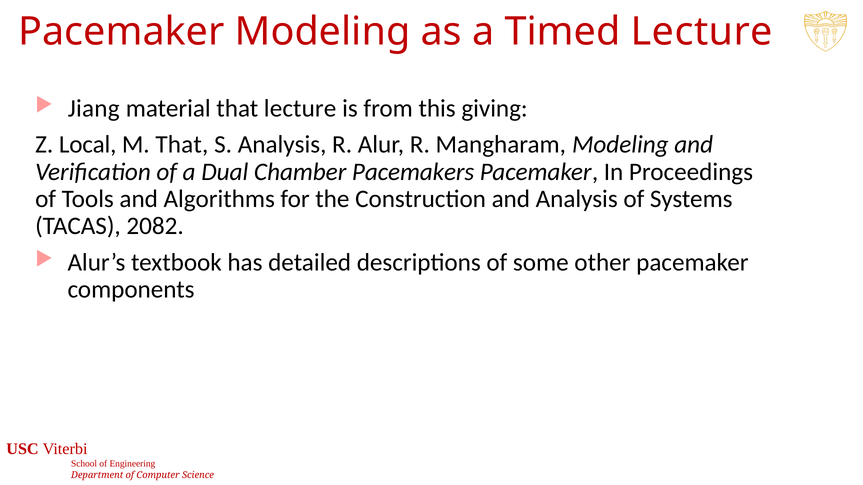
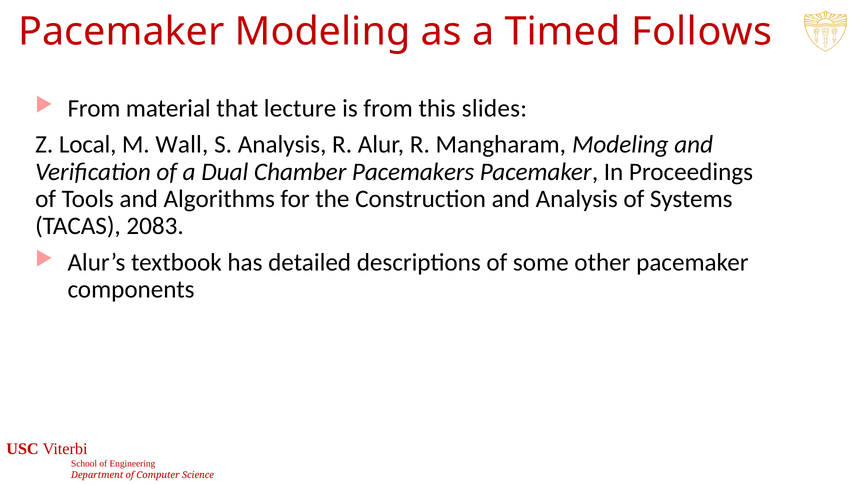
Timed Lecture: Lecture -> Follows
Jiang at (94, 109): Jiang -> From
giving: giving -> slides
M That: That -> Wall
2082: 2082 -> 2083
